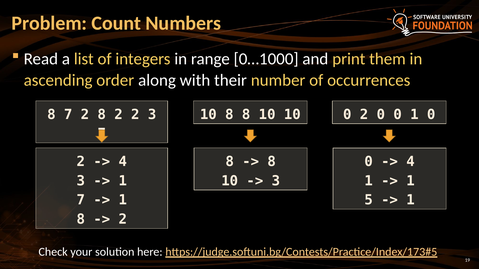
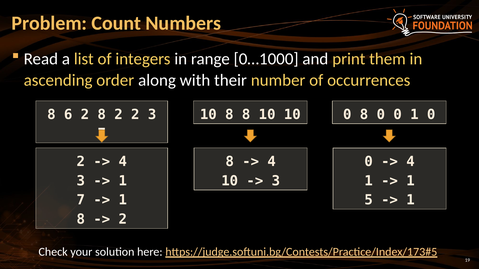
8 7: 7 -> 6
0 2: 2 -> 8
8 at (272, 162): 8 -> 4
